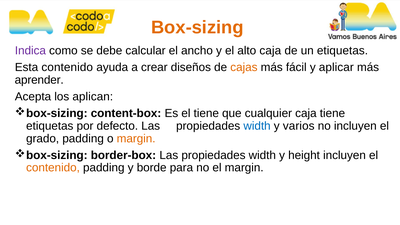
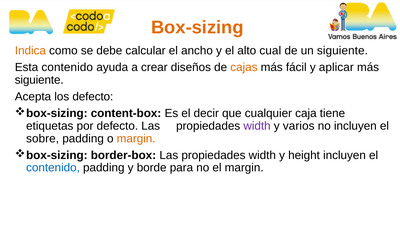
Indica colour: purple -> orange
alto caja: caja -> cual
un etiquetas: etiquetas -> siguiente
aprender at (39, 80): aprender -> siguiente
los aplican: aplican -> defecto
el tiene: tiene -> decir
width at (257, 126) colour: blue -> purple
grado: grado -> sobre
contenido at (53, 168) colour: orange -> blue
